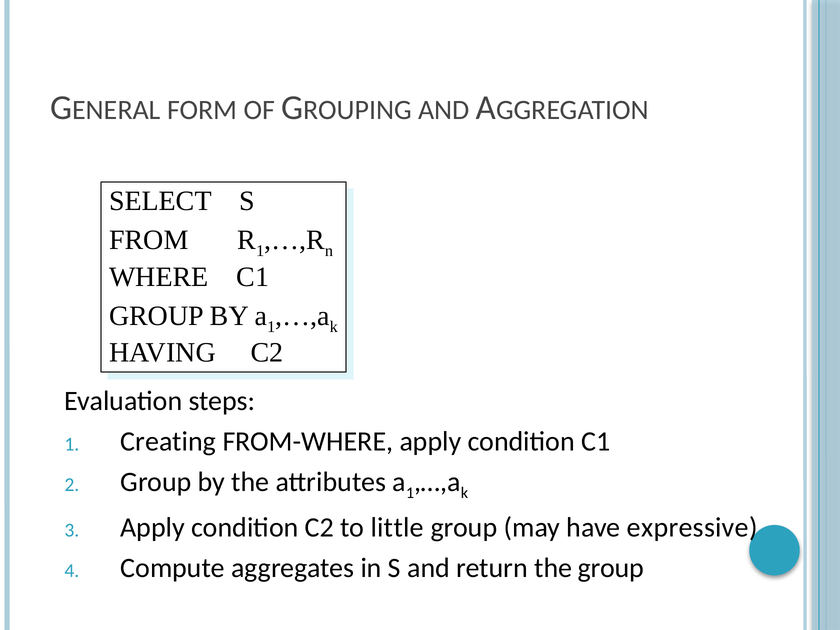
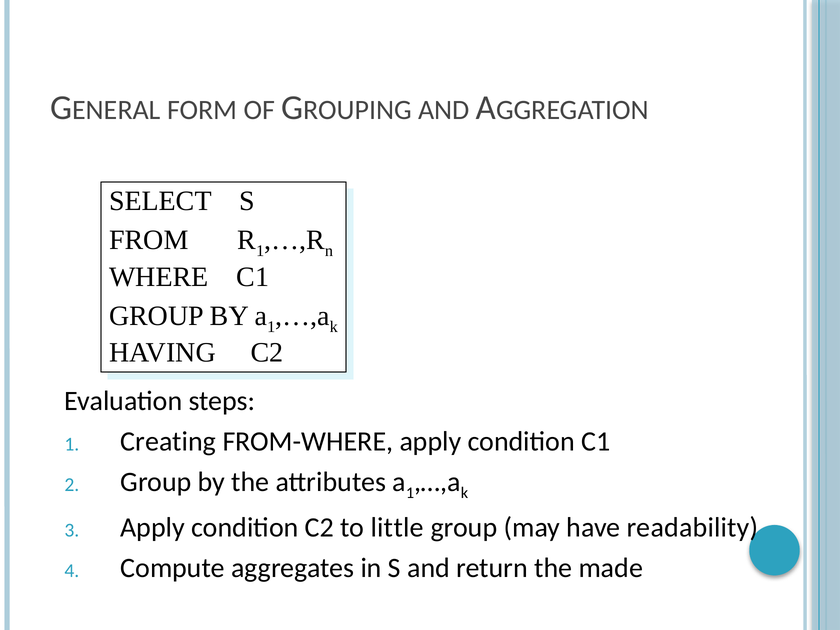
expressive: expressive -> readability
the group: group -> made
